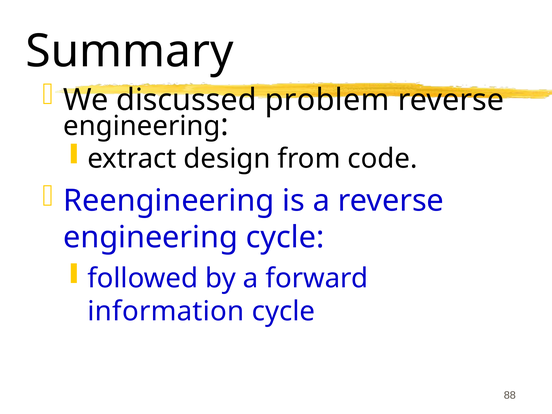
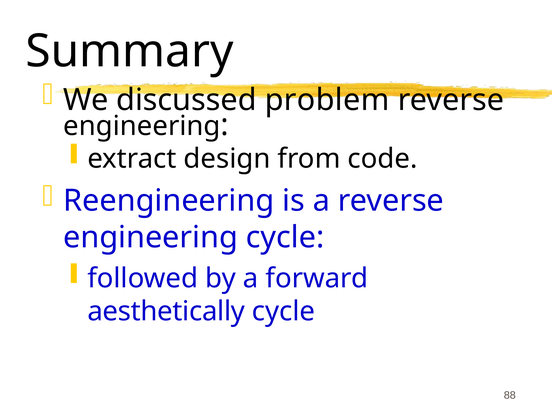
information: information -> aesthetically
